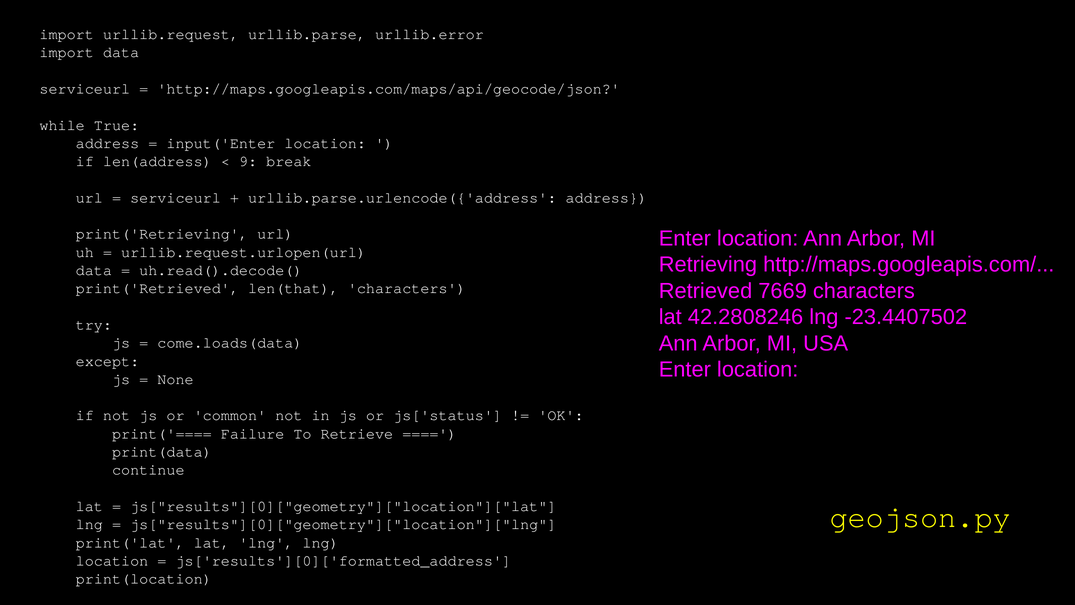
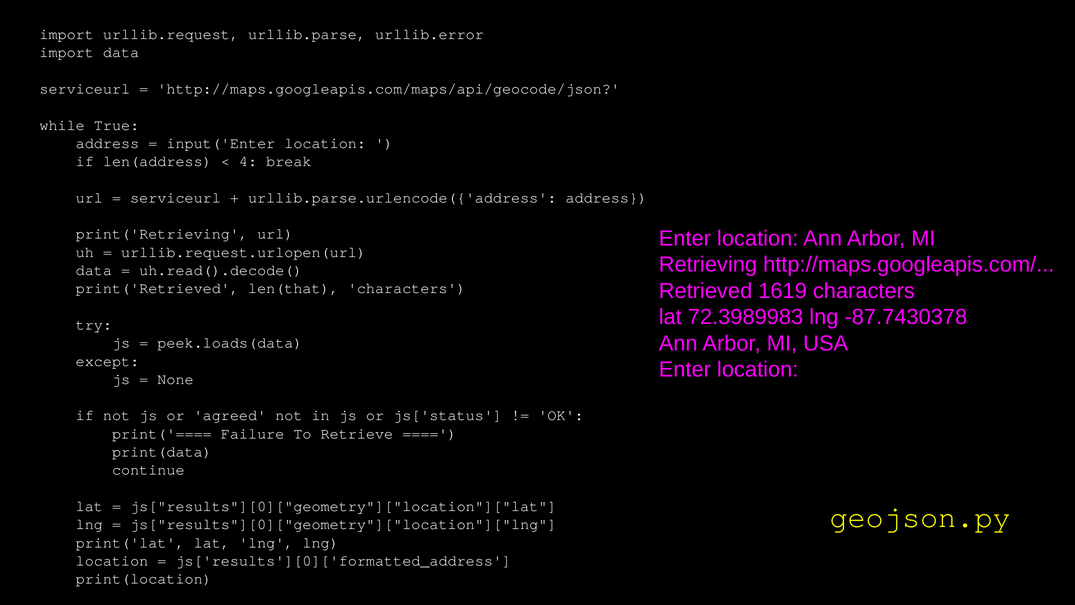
9: 9 -> 4
7669: 7669 -> 1619
42.2808246: 42.2808246 -> 72.3989983
-23.4407502: -23.4407502 -> -87.7430378
come.loads(data: come.loads(data -> peek.loads(data
common: common -> agreed
